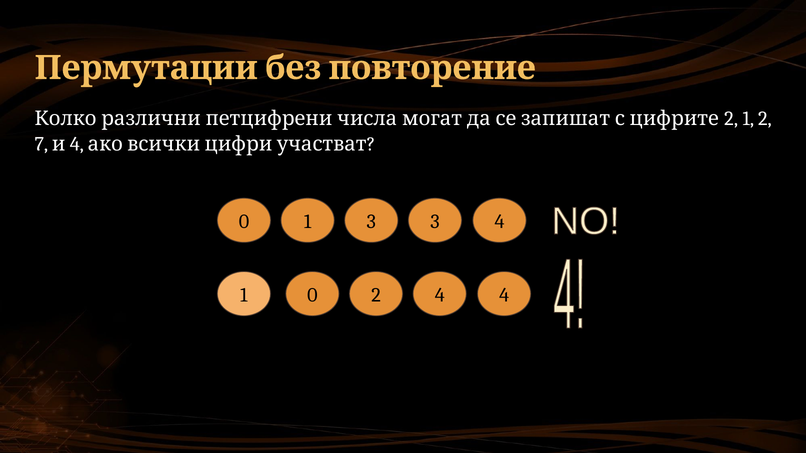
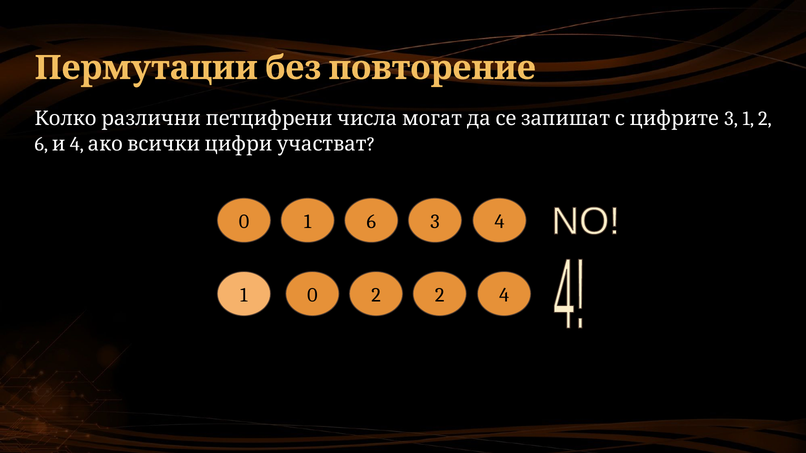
2 at (731, 119): 2 -> 3
7 at (41, 144): 7 -> 6
1 3: 3 -> 6
2 4: 4 -> 2
